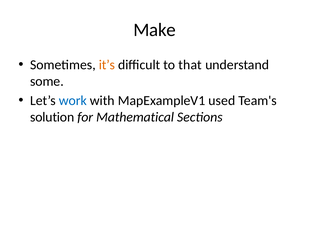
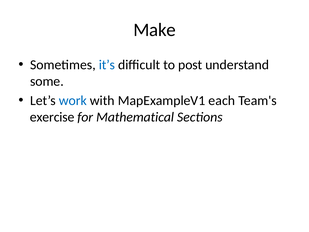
it’s colour: orange -> blue
that: that -> post
used: used -> each
solution: solution -> exercise
